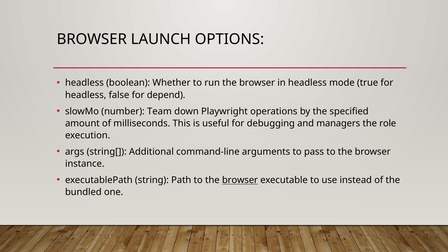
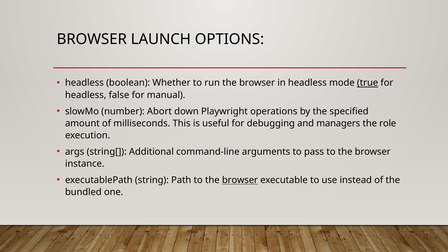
true underline: none -> present
depend: depend -> manual
Team: Team -> Abort
